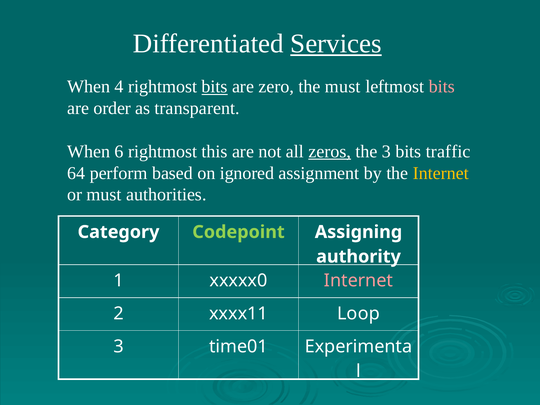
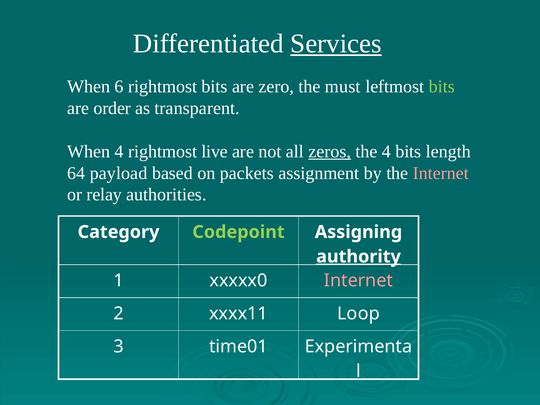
4: 4 -> 6
bits at (215, 87) underline: present -> none
bits at (442, 87) colour: pink -> light green
When 6: 6 -> 4
this: this -> live
the 3: 3 -> 4
traffic: traffic -> length
perform: perform -> payload
ignored: ignored -> packets
Internet at (441, 173) colour: yellow -> pink
or must: must -> relay
authority underline: none -> present
